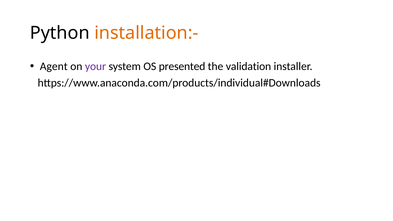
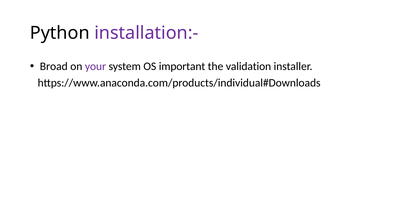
installation:- colour: orange -> purple
Agent: Agent -> Broad
presented: presented -> important
